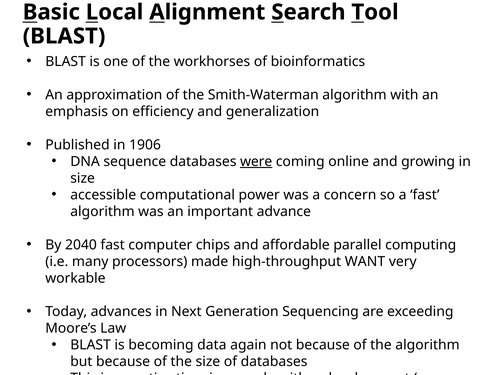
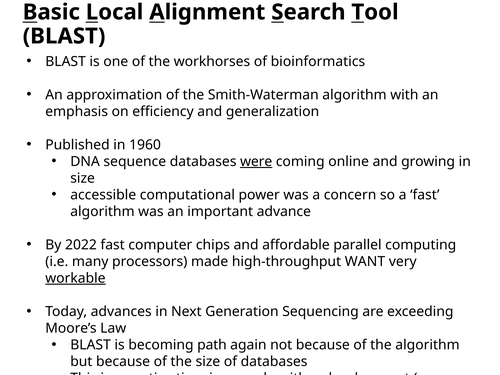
1906: 1906 -> 1960
2040: 2040 -> 2022
workable underline: none -> present
data: data -> path
